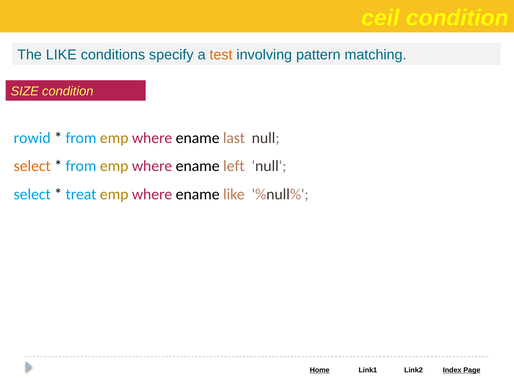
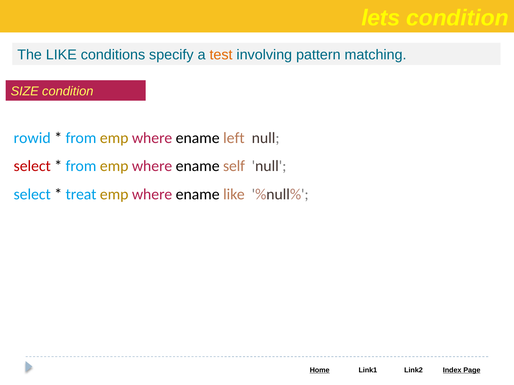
ceil: ceil -> lets
last: last -> left
select at (32, 166) colour: orange -> red
left: left -> self
